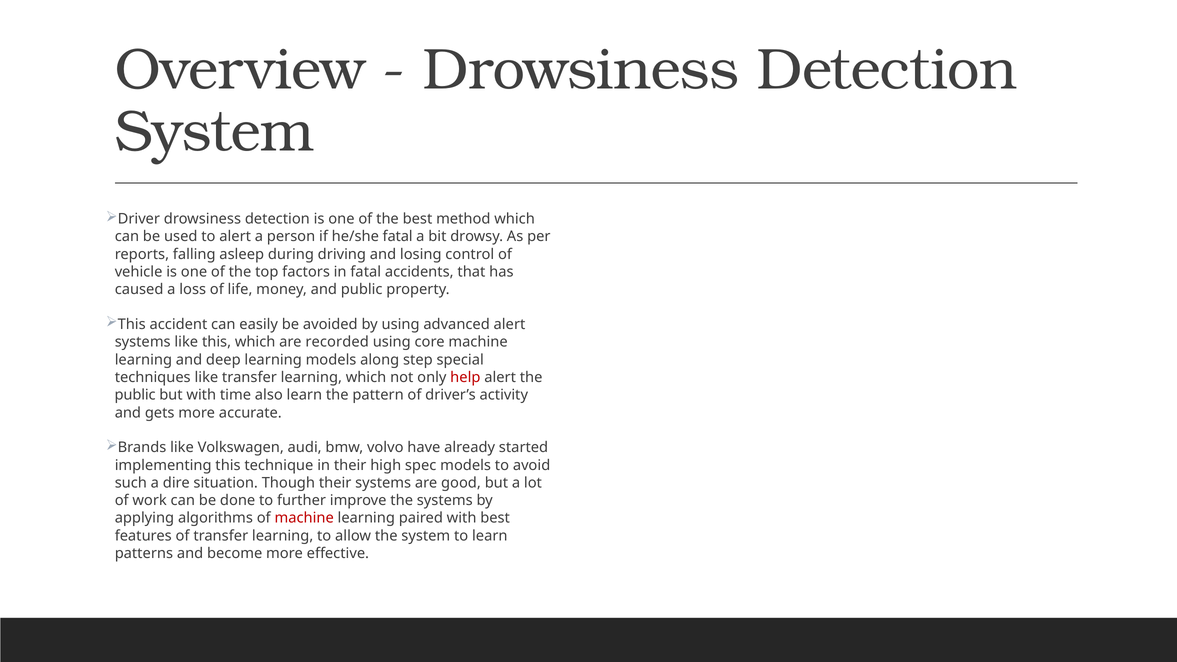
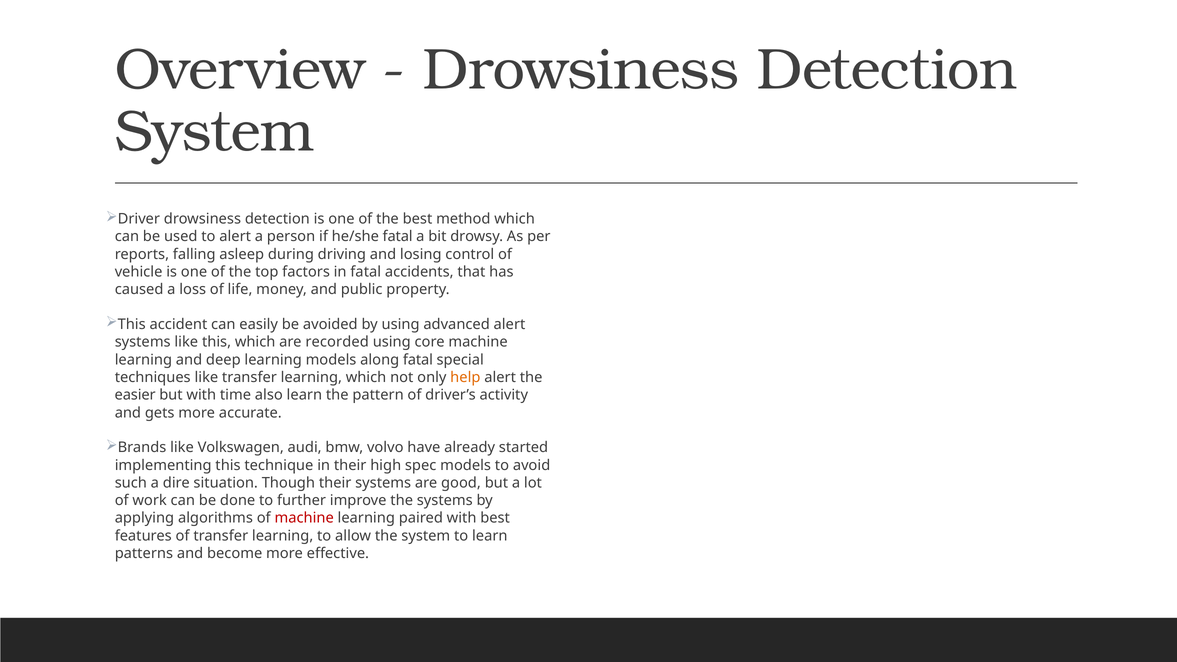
along step: step -> fatal
help colour: red -> orange
public at (135, 395): public -> easier
